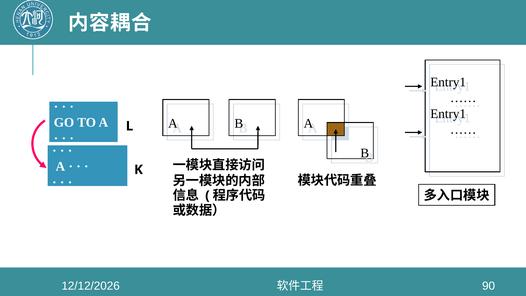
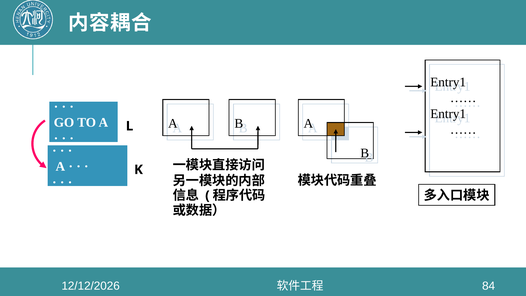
90: 90 -> 84
